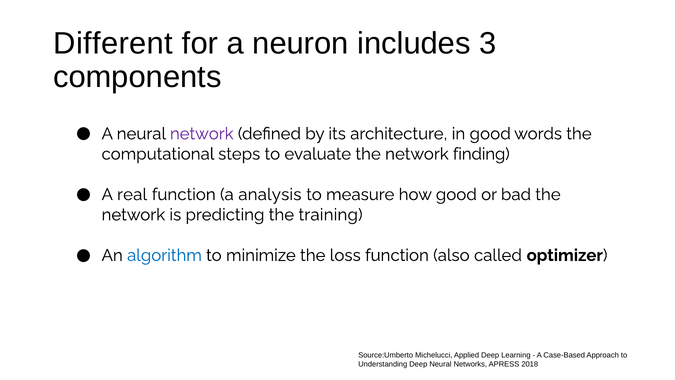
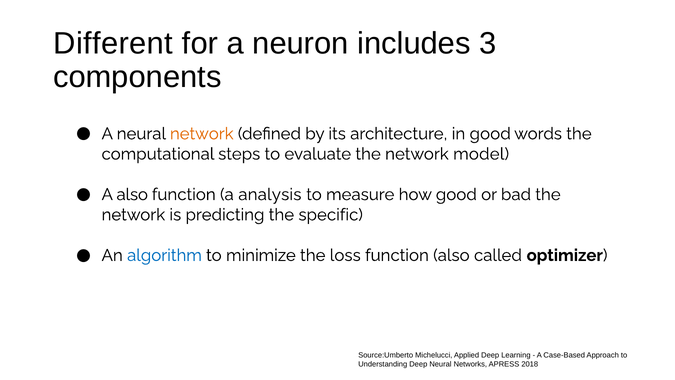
network at (202, 134) colour: purple -> orange
finding: finding -> model
A real: real -> also
training: training -> specific
